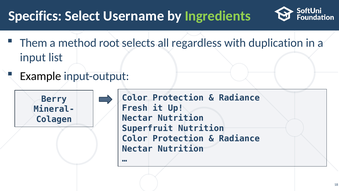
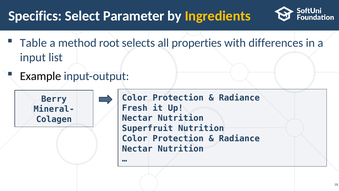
Username: Username -> Parameter
Ingredients colour: light green -> yellow
Them: Them -> Table
regardless: regardless -> properties
duplication: duplication -> differences
